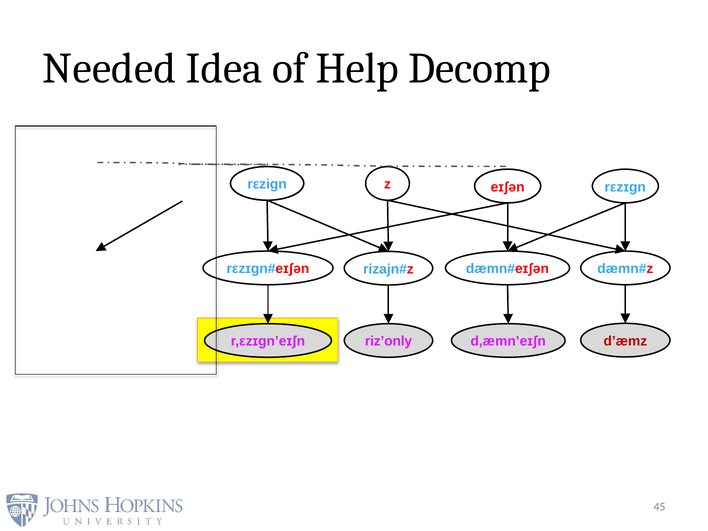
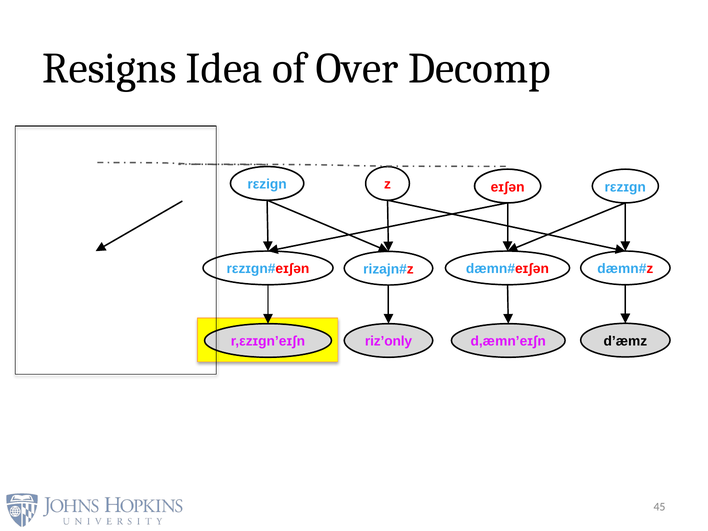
Needed: Needed -> Resigns
Help: Help -> Over
d’æmz colour: red -> black
